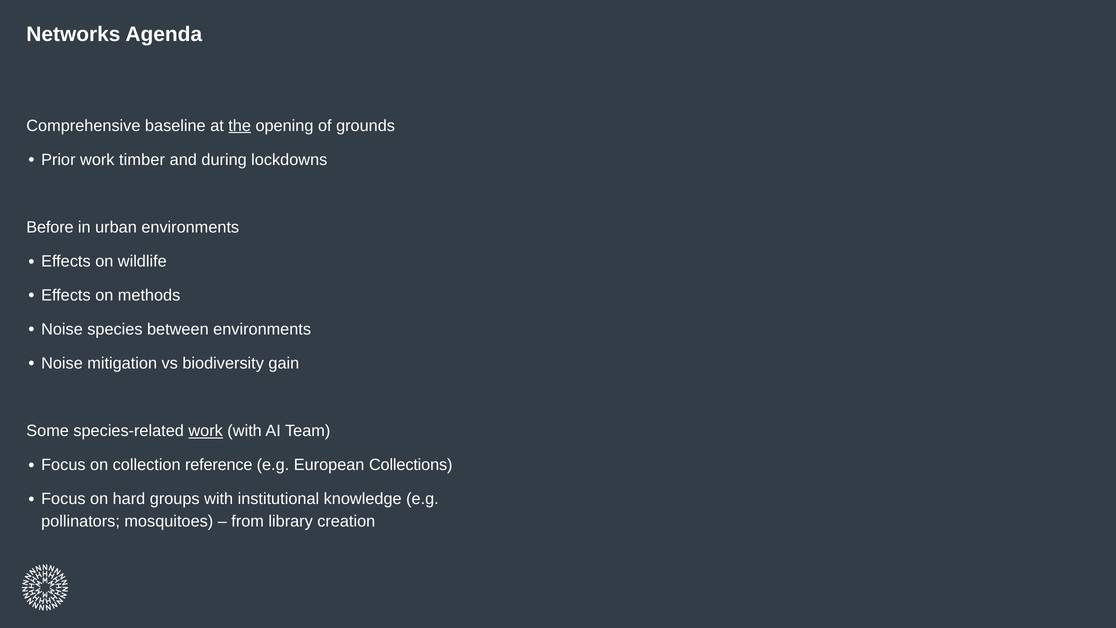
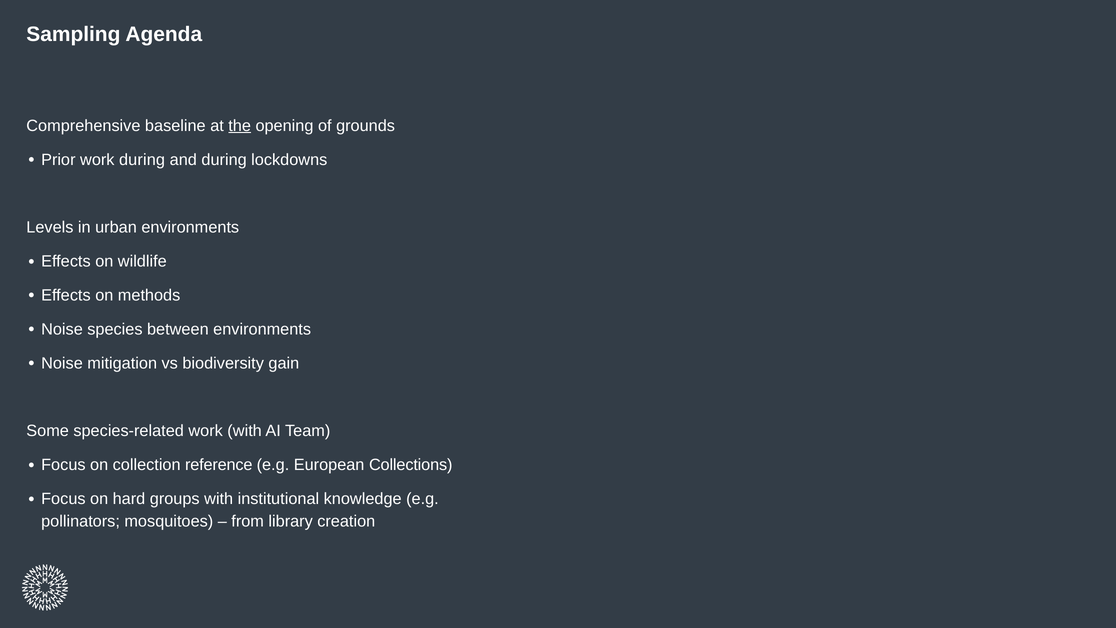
Networks: Networks -> Sampling
work timber: timber -> during
Before: Before -> Levels
work at (206, 431) underline: present -> none
